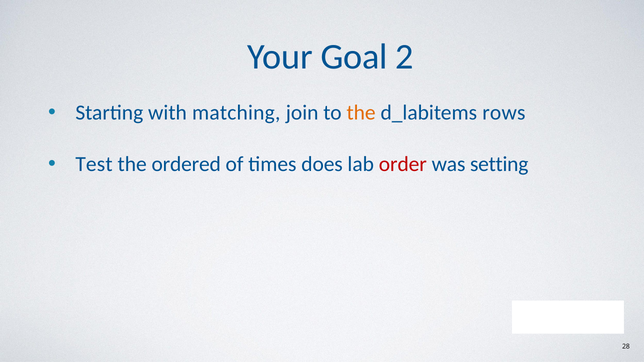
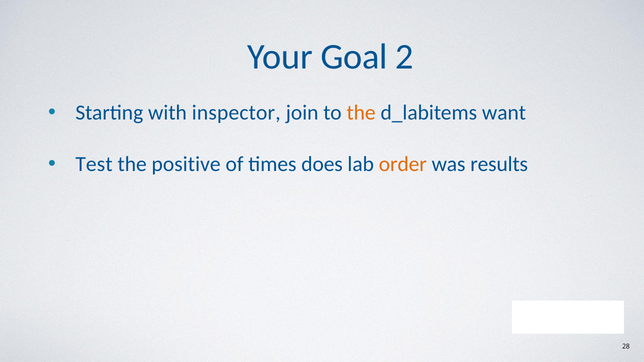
matching: matching -> inspector
rows: rows -> want
ordered: ordered -> positive
order colour: red -> orange
setting: setting -> results
